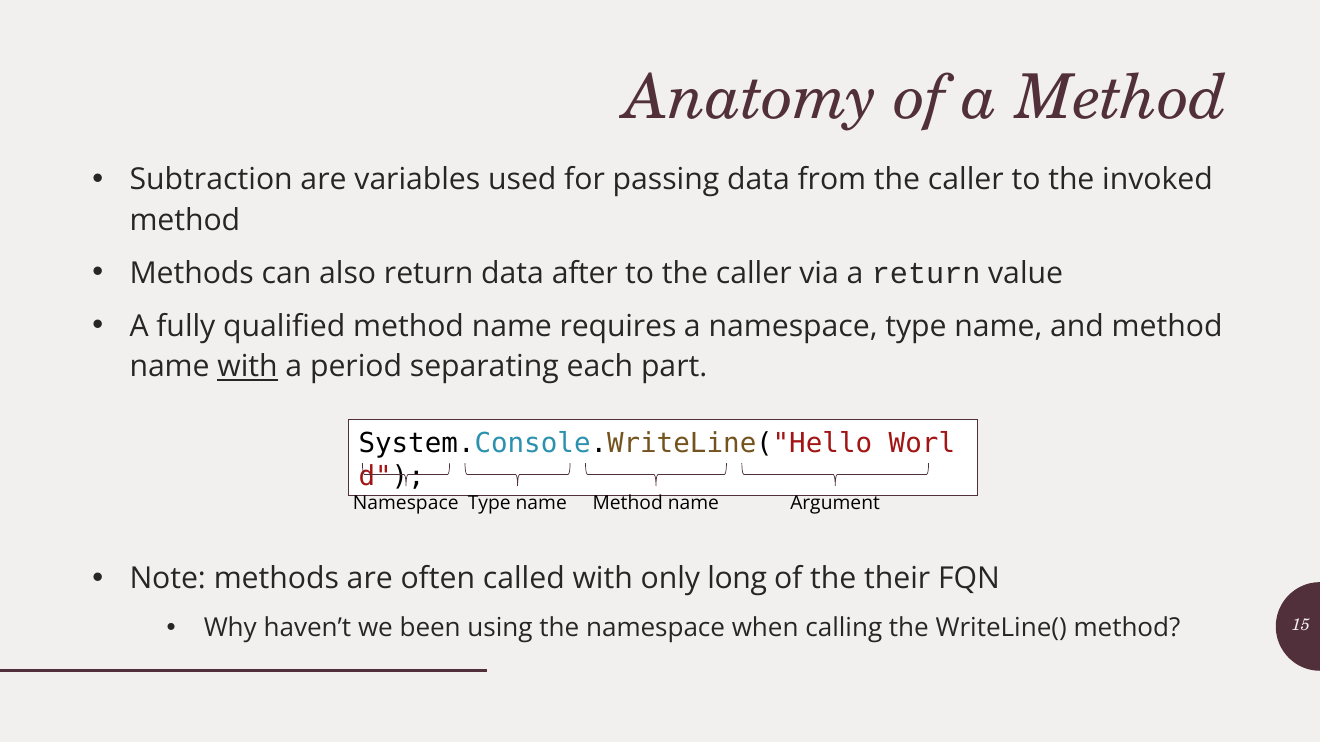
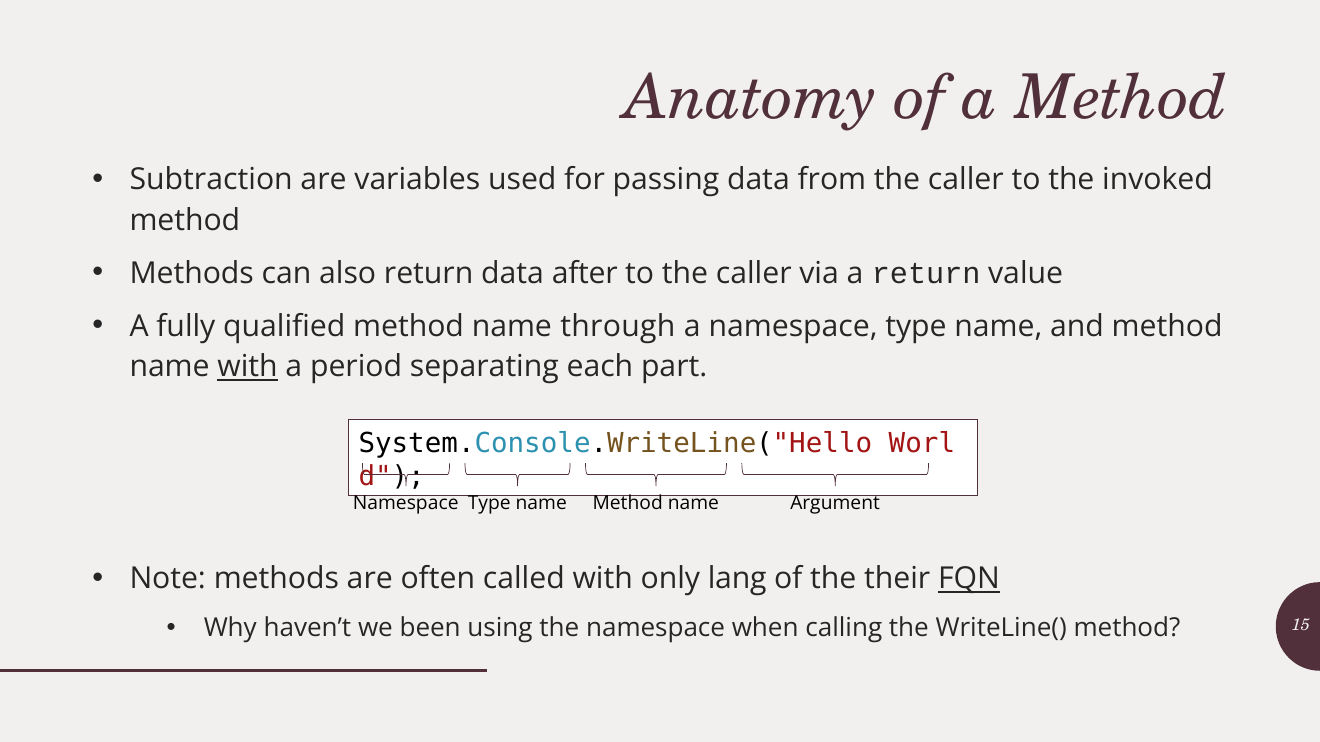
requires: requires -> through
long: long -> lang
FQN underline: none -> present
